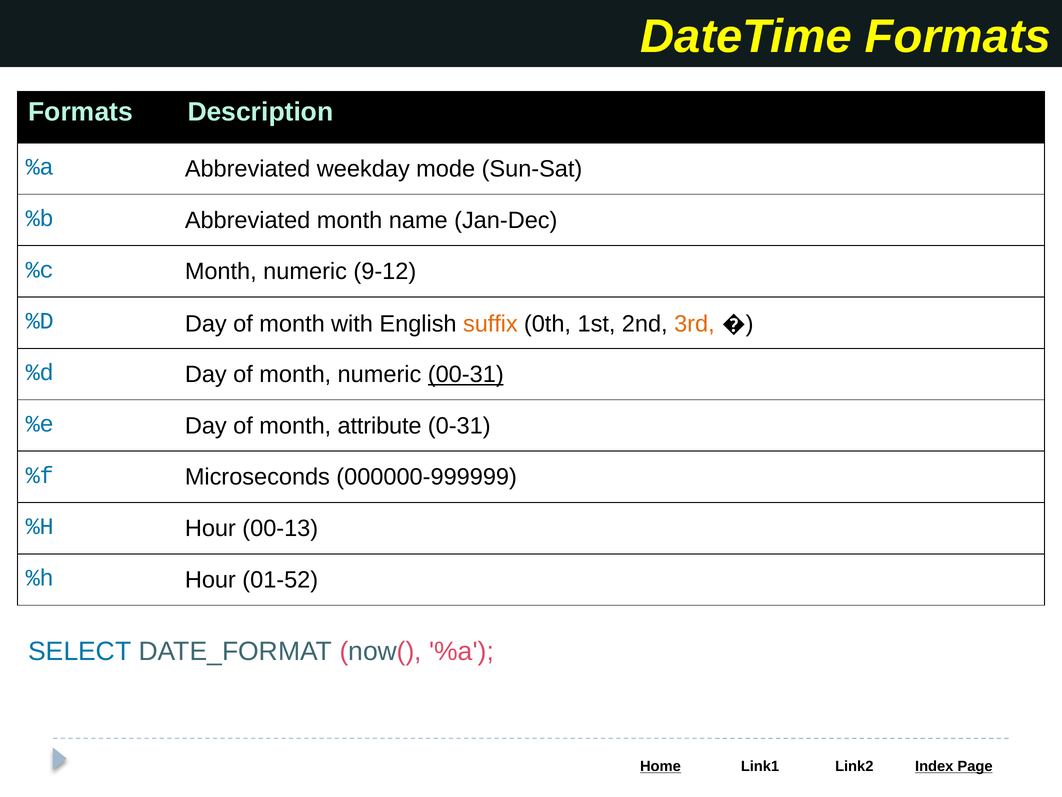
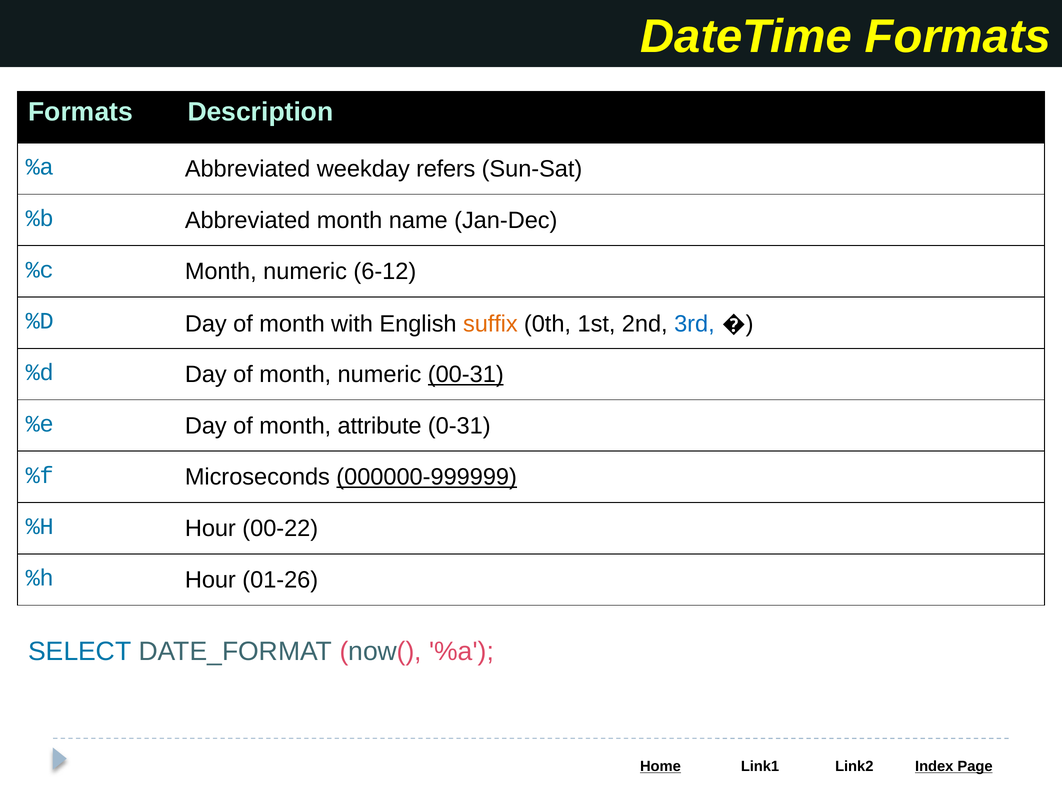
mode: mode -> refers
9-12: 9-12 -> 6-12
3rd colour: orange -> blue
000000-999999 underline: none -> present
00-13: 00-13 -> 00-22
01-52: 01-52 -> 01-26
